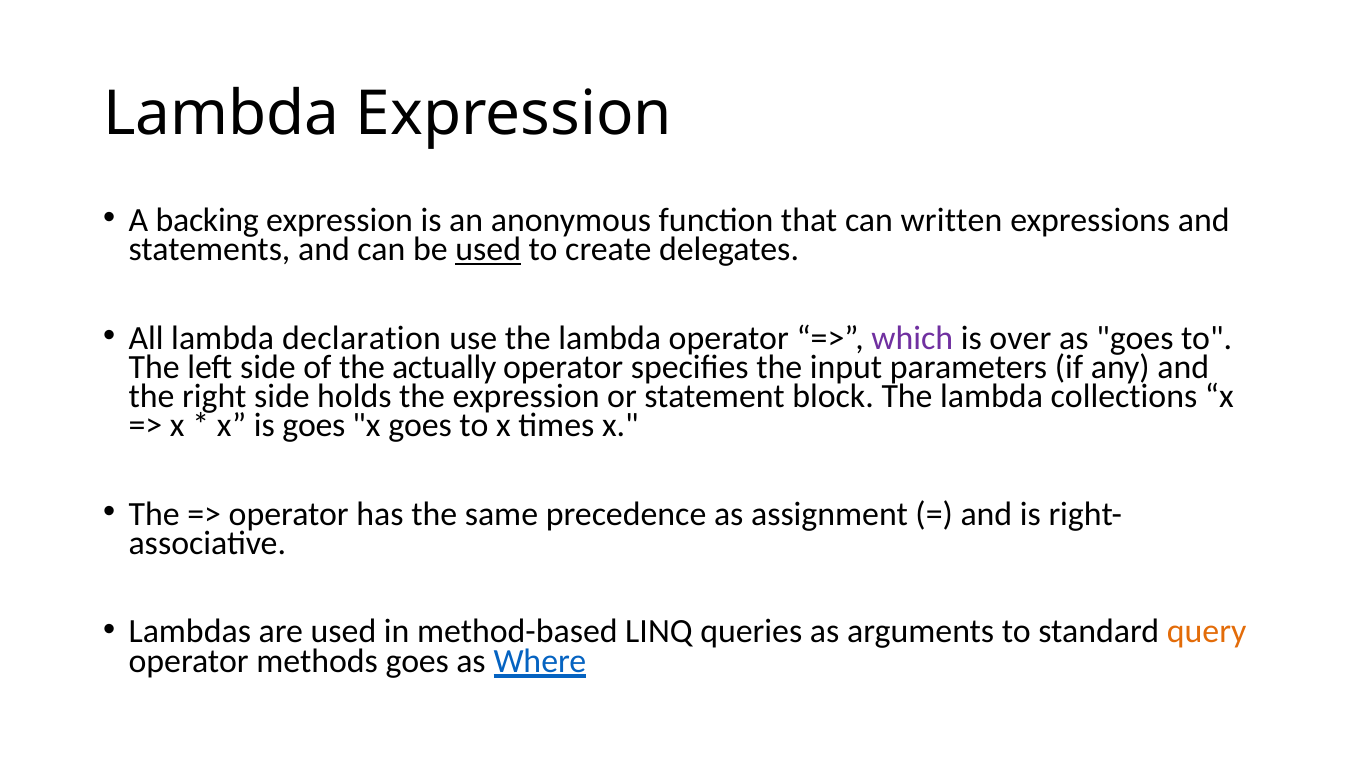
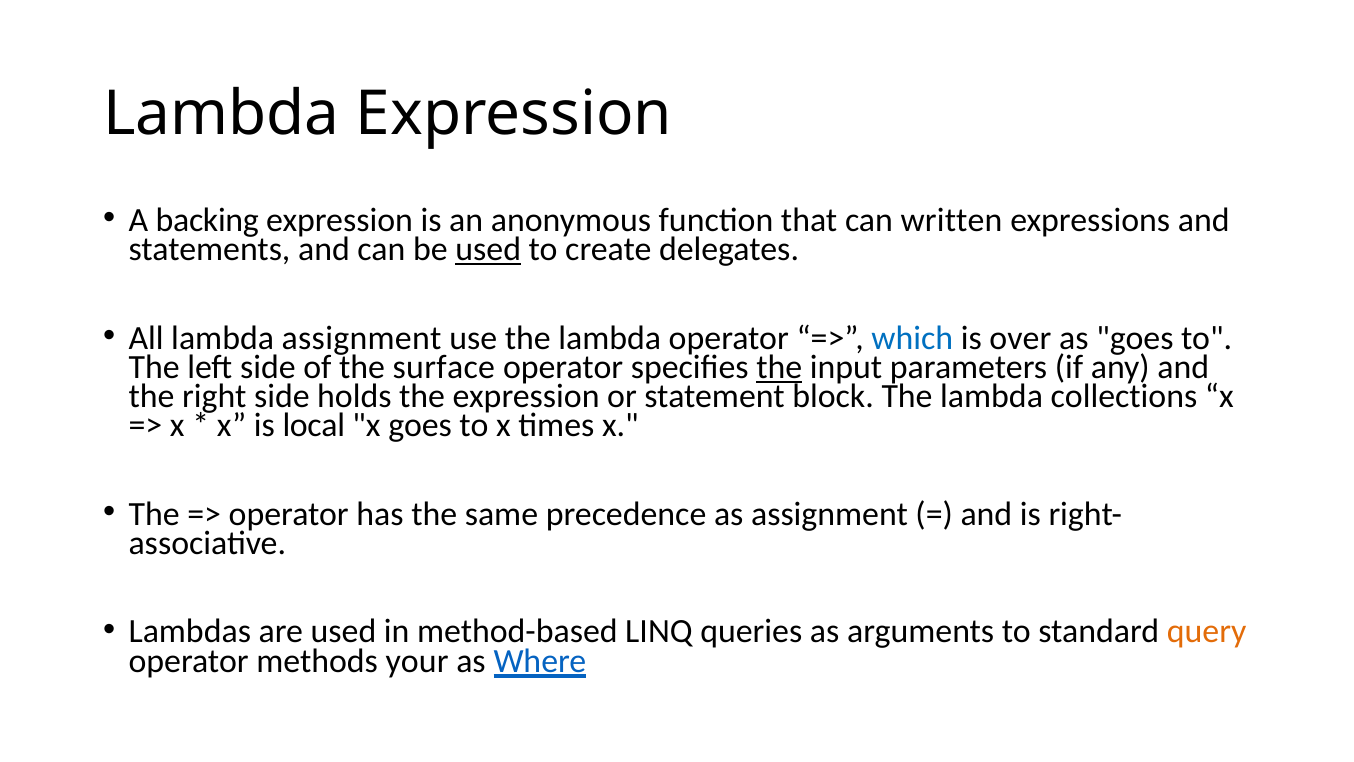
lambda declaration: declaration -> assignment
which colour: purple -> blue
actually: actually -> surface
the at (779, 367) underline: none -> present
is goes: goes -> local
methods goes: goes -> your
